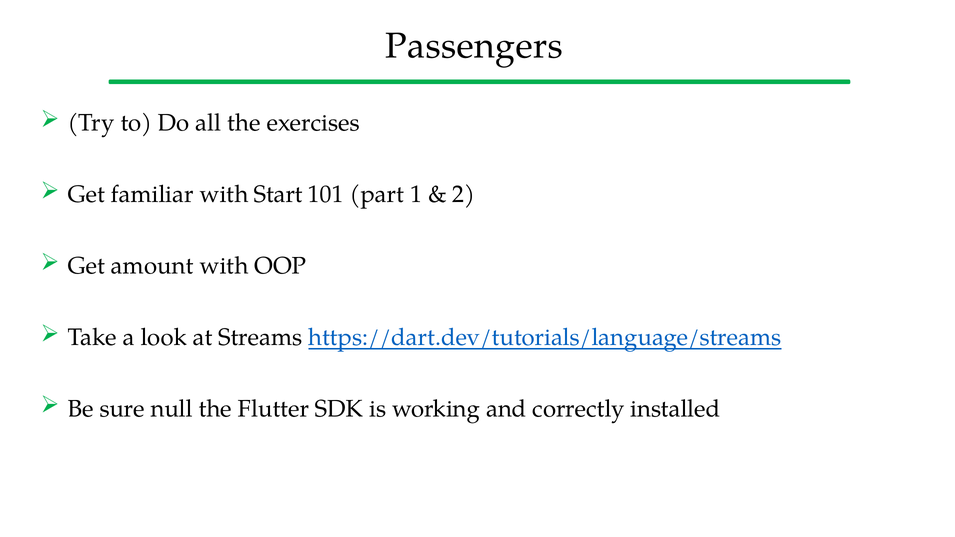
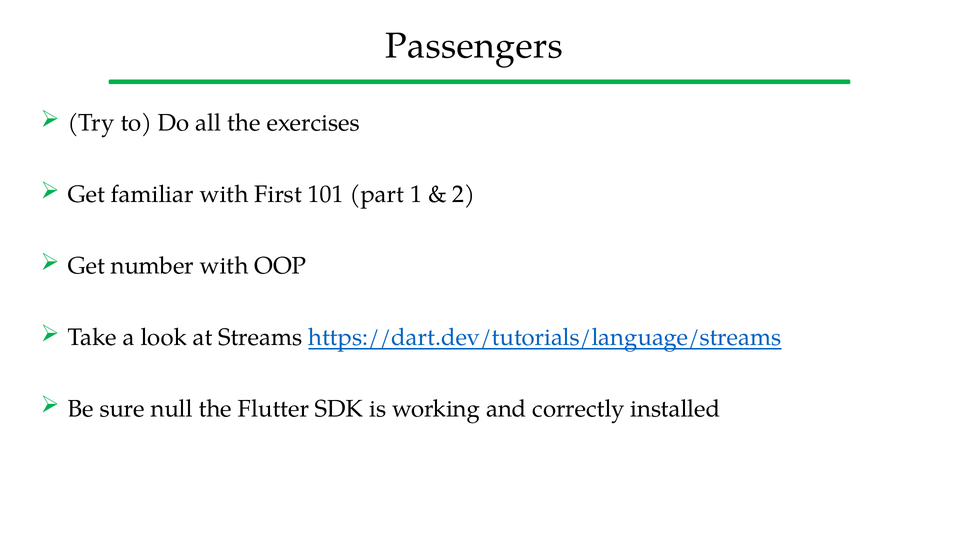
Start: Start -> First
amount: amount -> number
